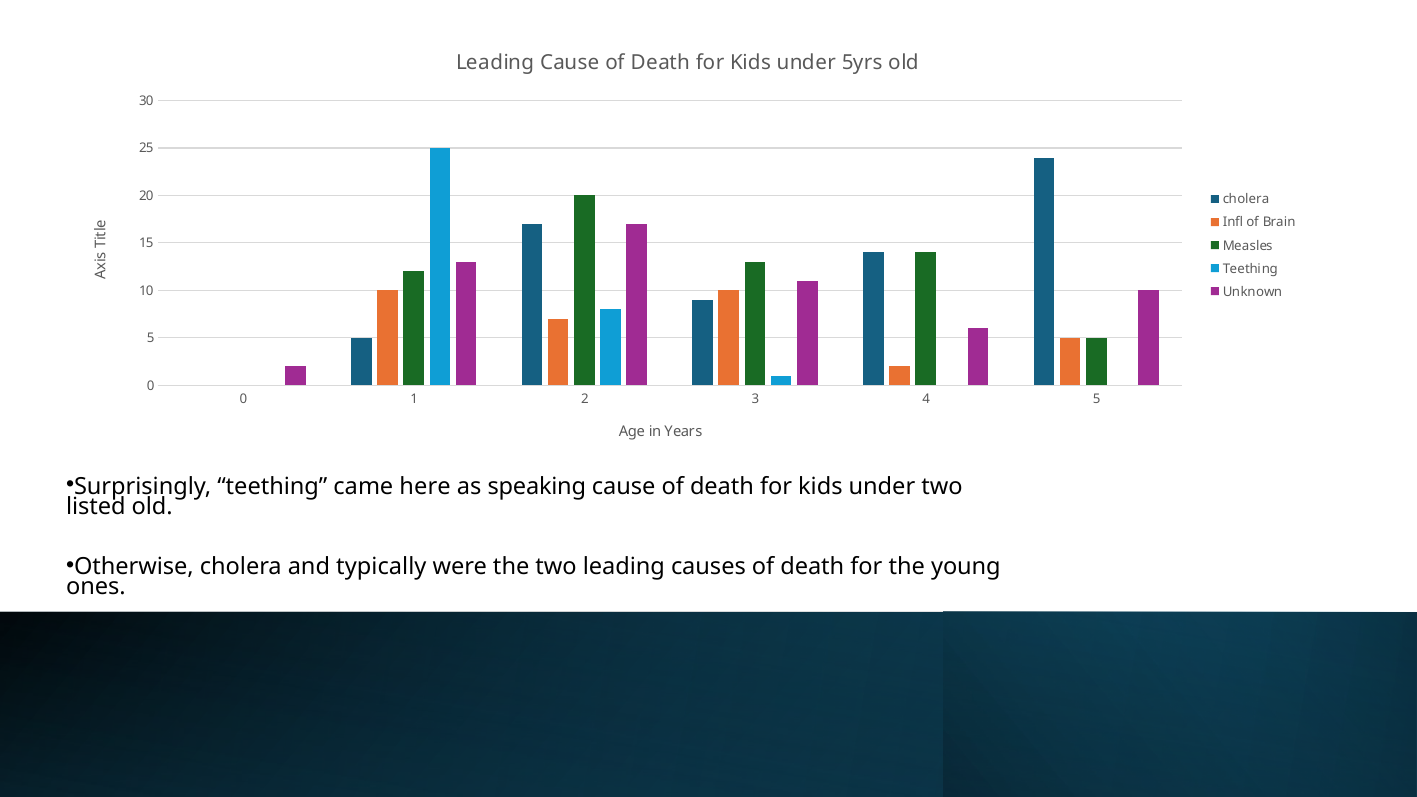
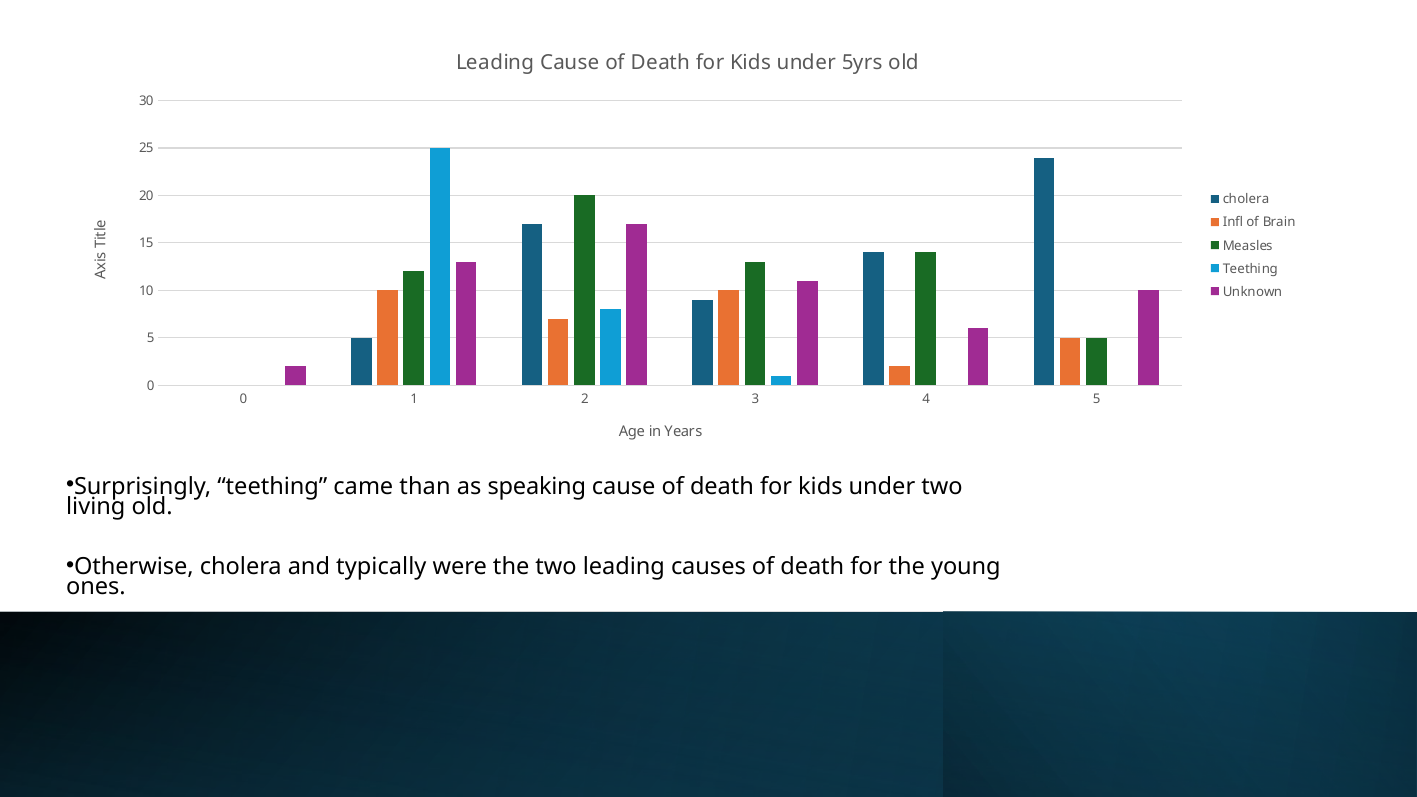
here: here -> than
listed: listed -> living
